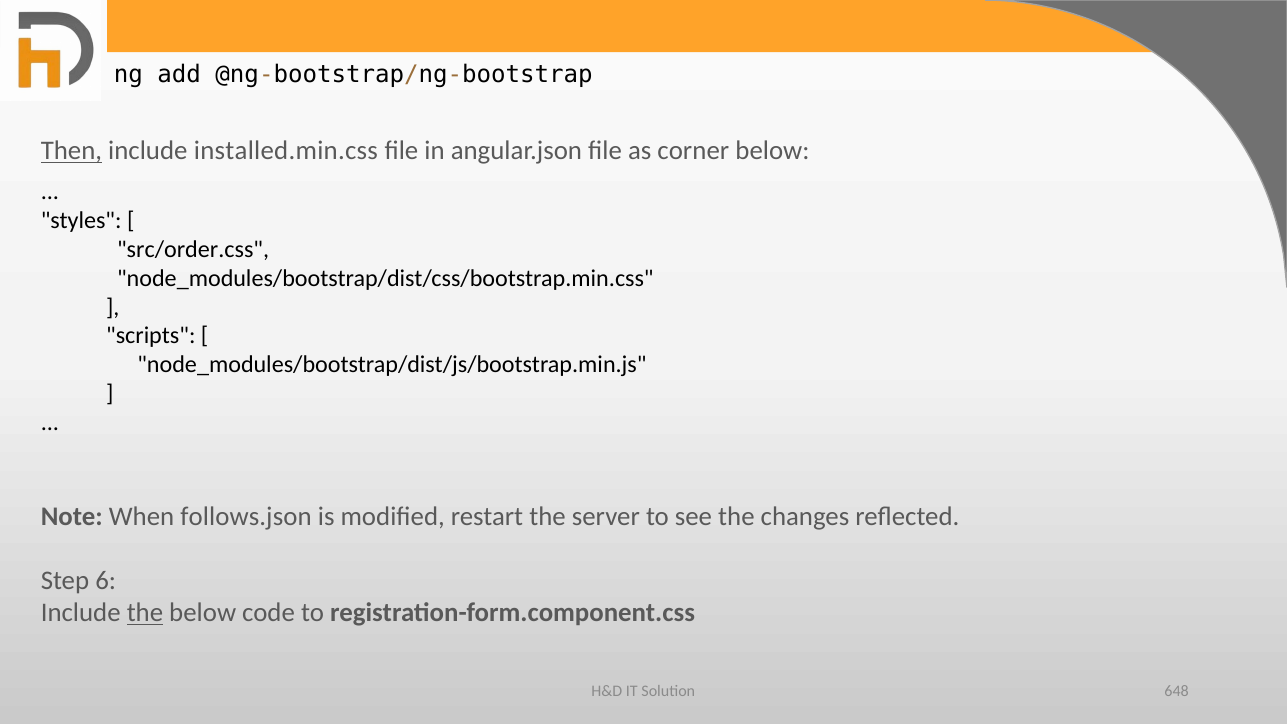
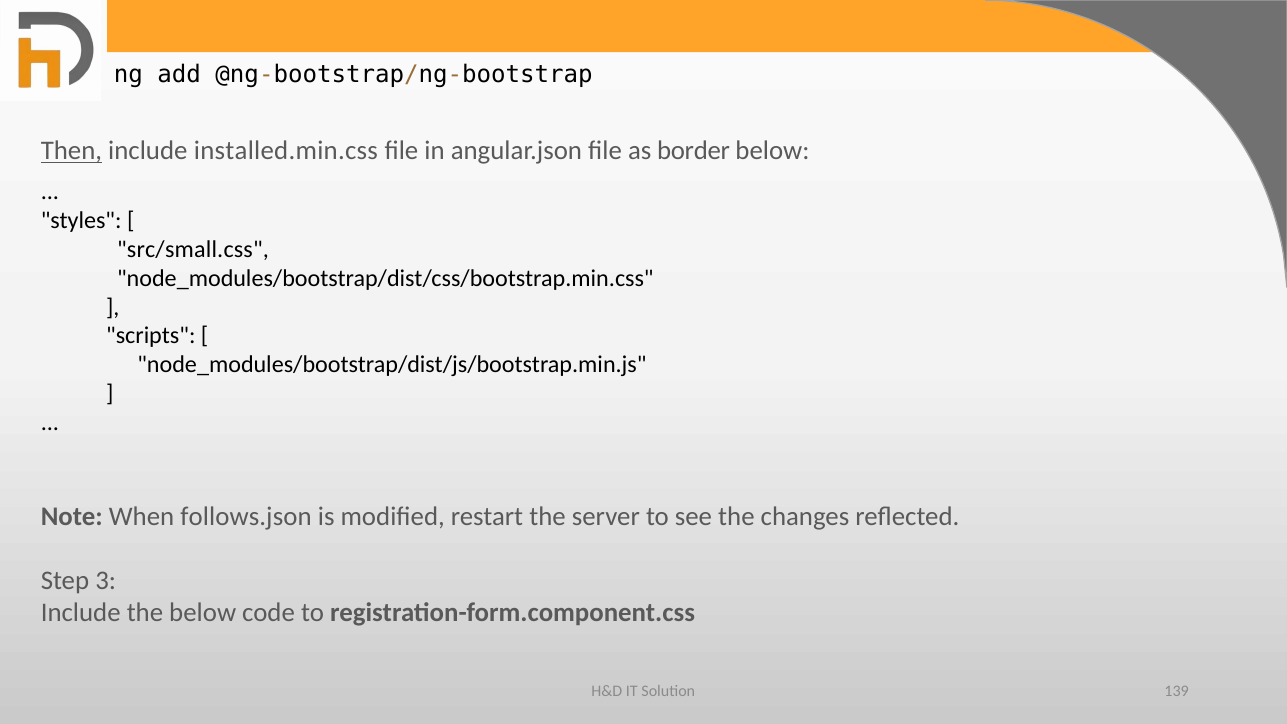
corner: corner -> border
src/order.css: src/order.css -> src/small.css
6: 6 -> 3
the at (145, 613) underline: present -> none
648: 648 -> 139
